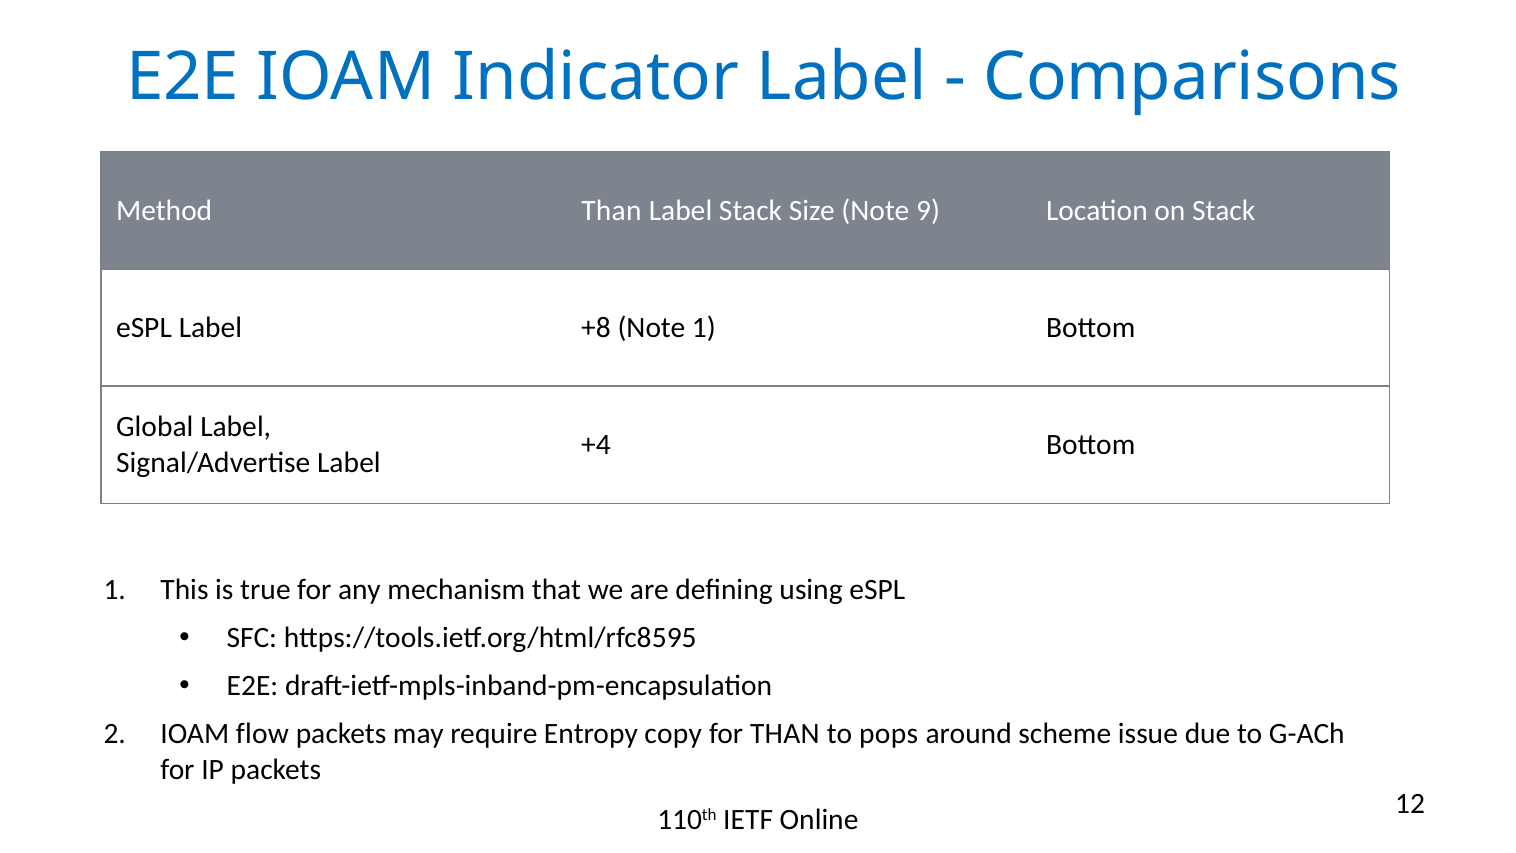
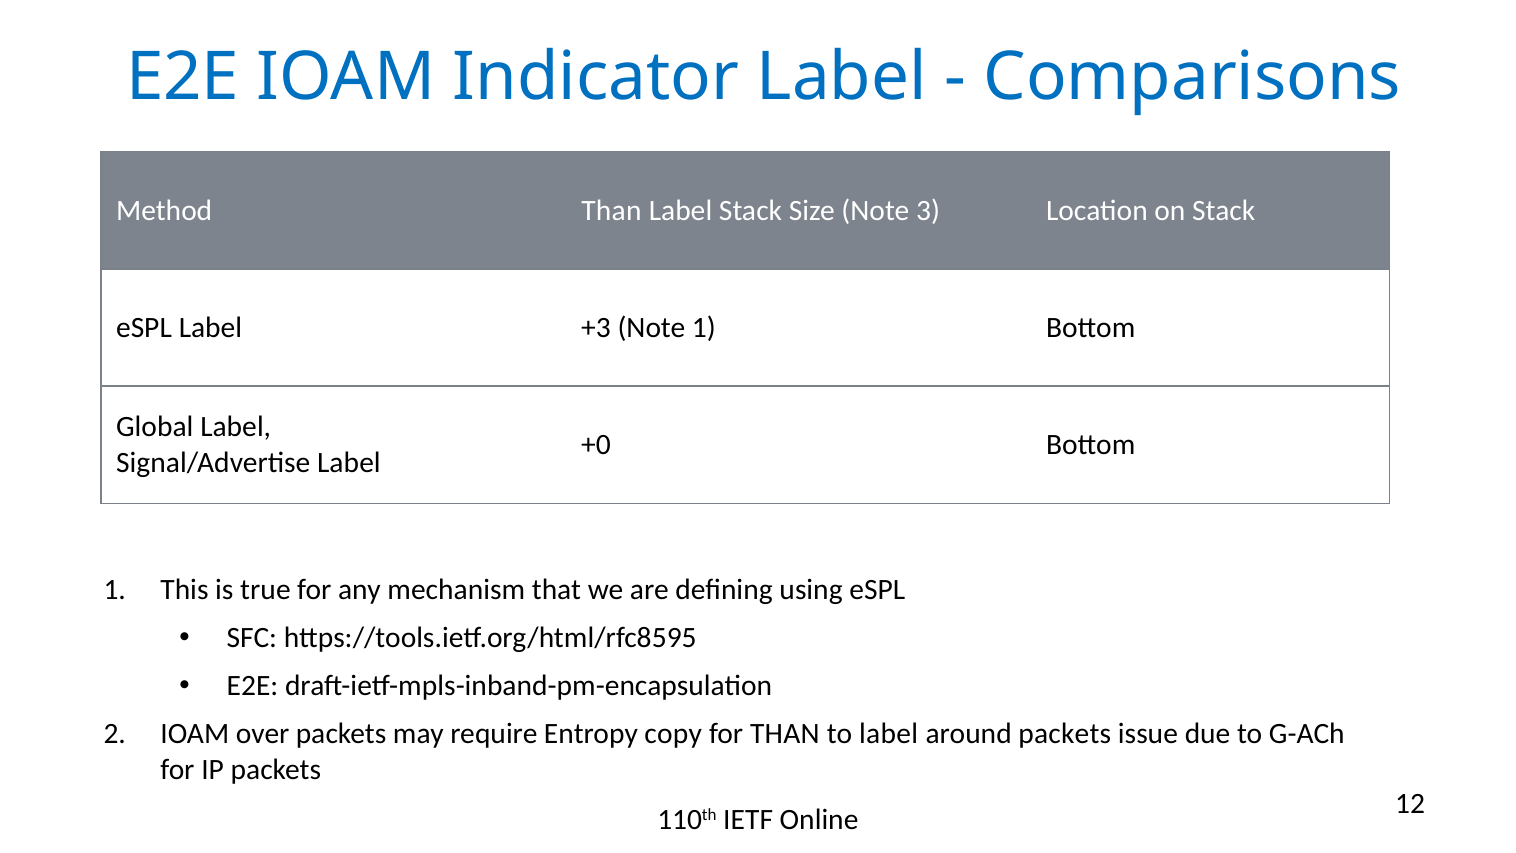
9: 9 -> 3
+8: +8 -> +3
+4: +4 -> +0
flow: flow -> over
to pops: pops -> label
around scheme: scheme -> packets
